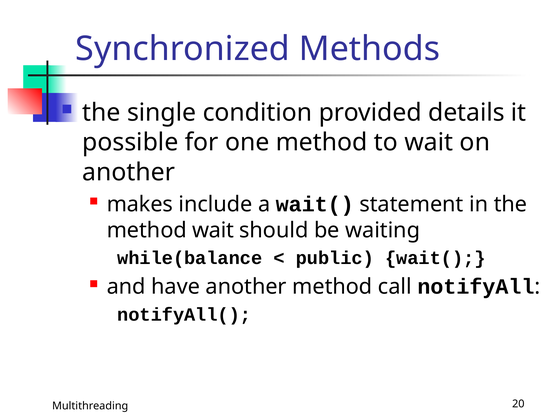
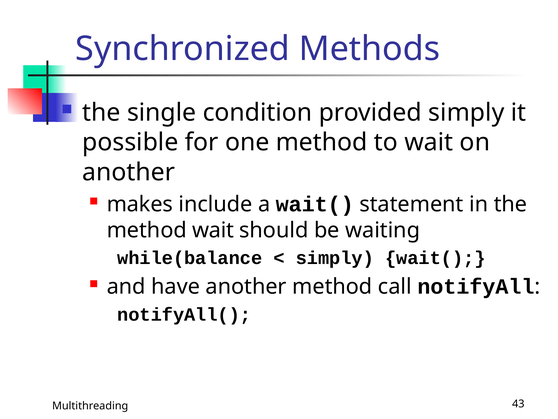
provided details: details -> simply
public at (335, 258): public -> simply
20: 20 -> 43
